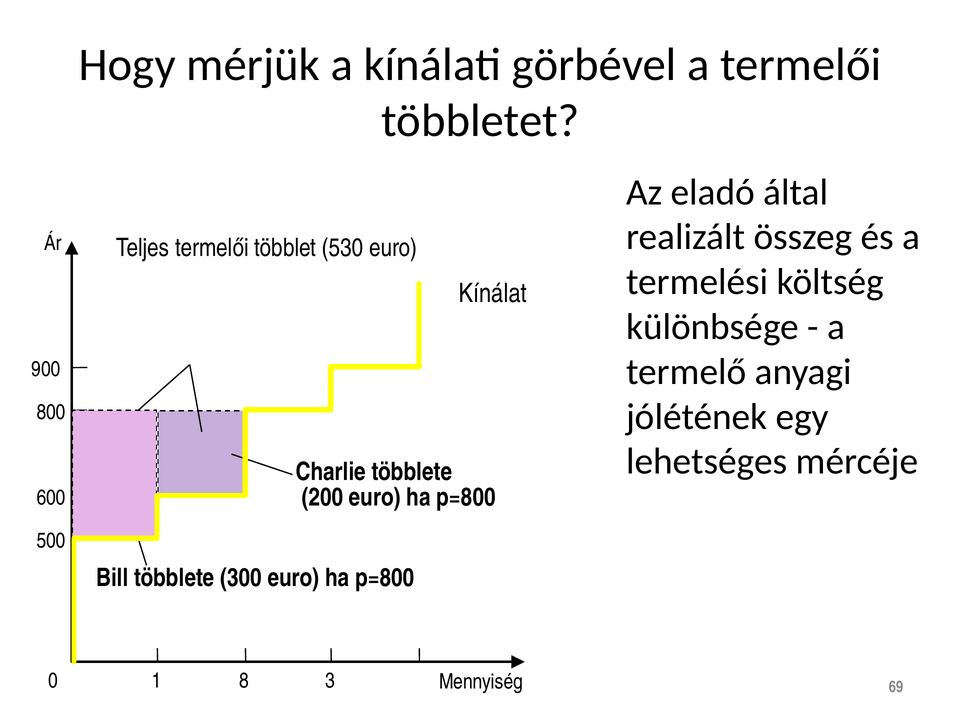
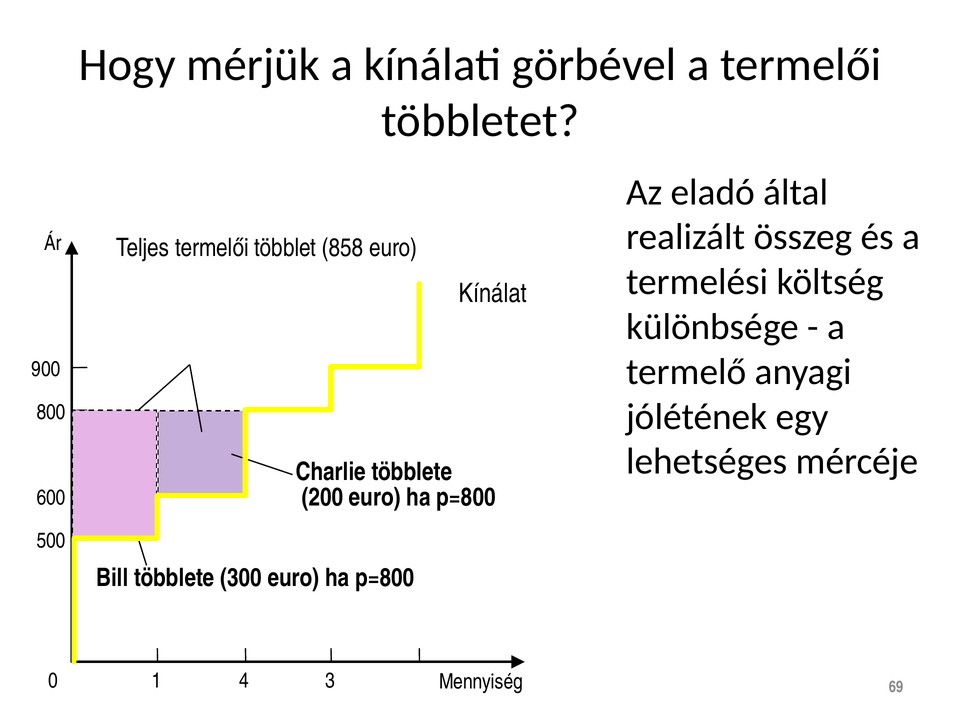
530: 530 -> 858
8: 8 -> 4
